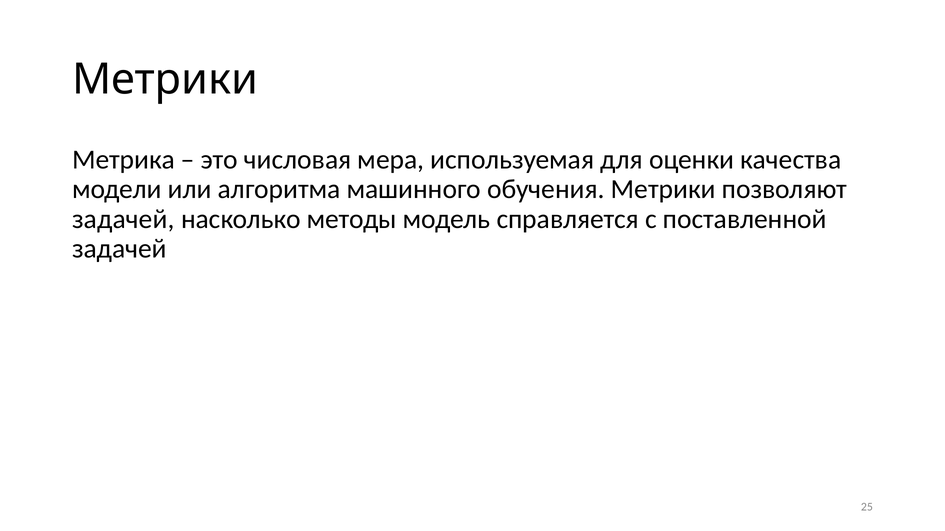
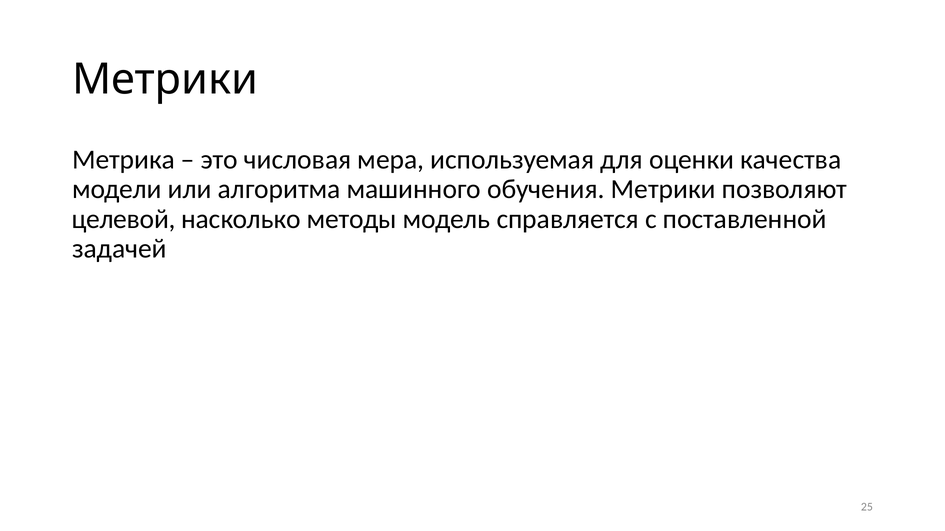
задачей at (123, 219): задачей -> целевой
